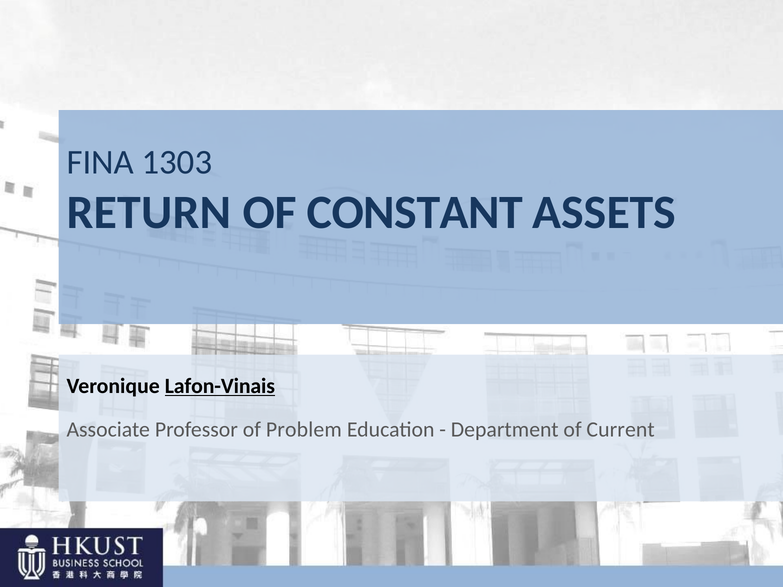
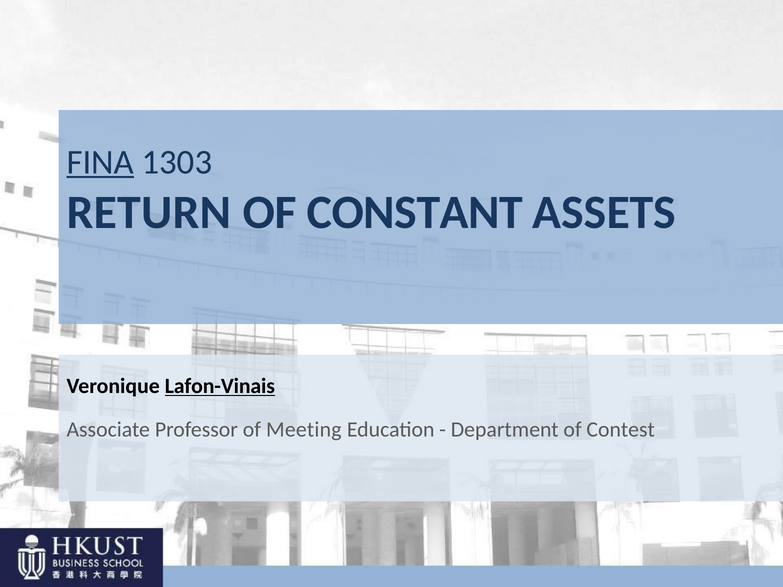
FINA underline: none -> present
Problem: Problem -> Meeting
Current: Current -> Contest
